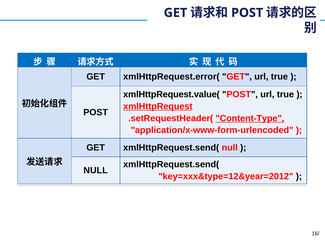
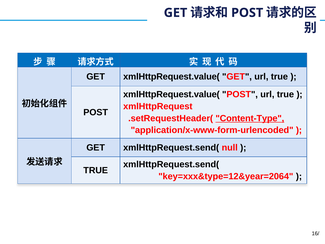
GET xmlHttpRequest.error(: xmlHttpRequest.error( -> xmlHttpRequest.value(
xmlHttpRequest underline: present -> none
NULL at (96, 170): NULL -> TRUE
key=xxx&type=12&year=2012: key=xxx&type=12&year=2012 -> key=xxx&type=12&year=2064
